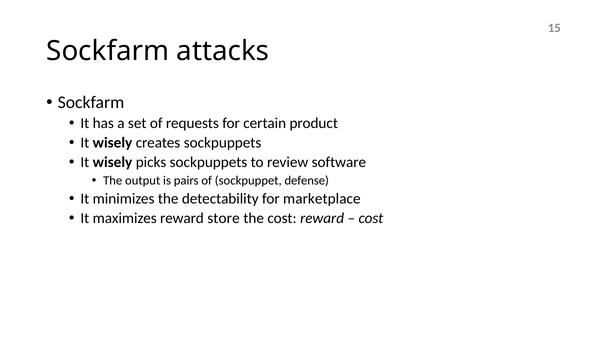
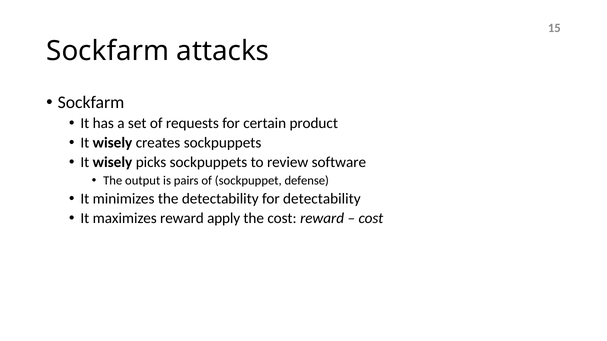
for marketplace: marketplace -> detectability
store: store -> apply
